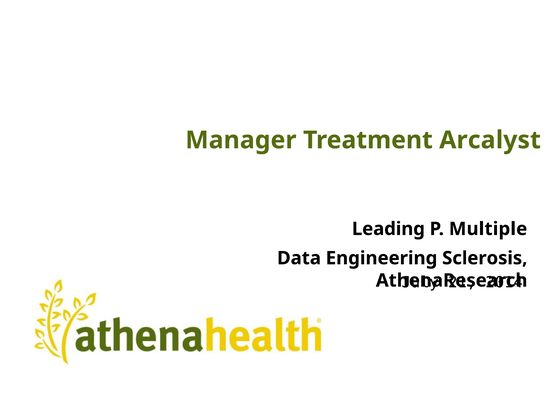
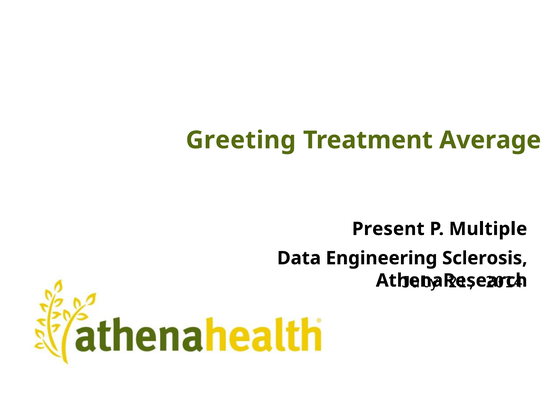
Manager: Manager -> Greeting
Arcalyst: Arcalyst -> Average
Leading: Leading -> Present
